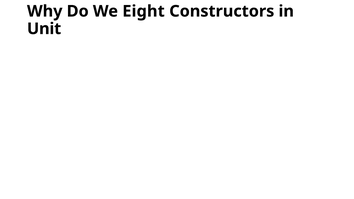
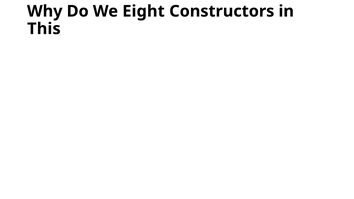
Unit: Unit -> This
